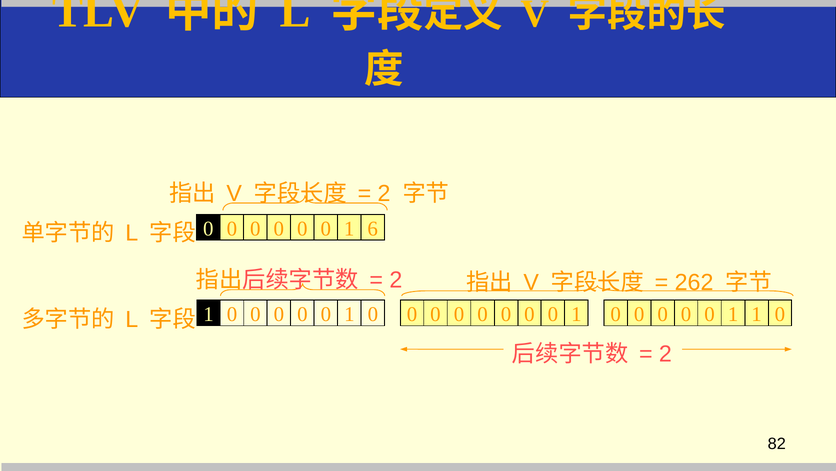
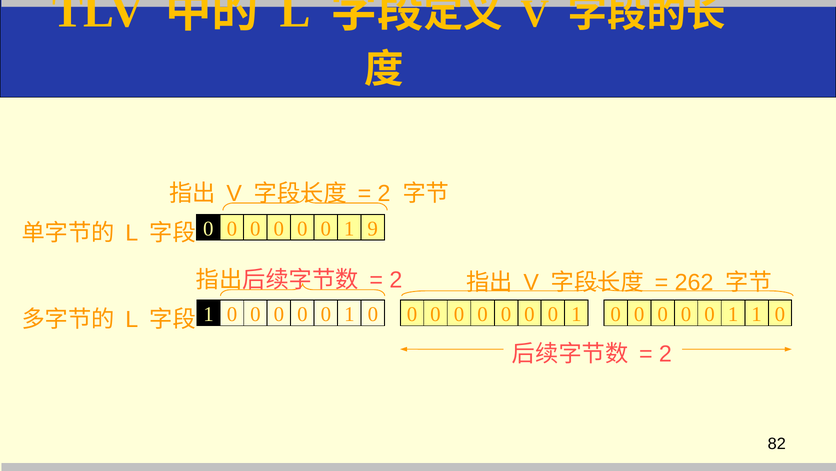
6: 6 -> 9
